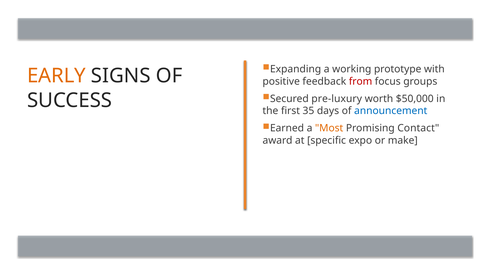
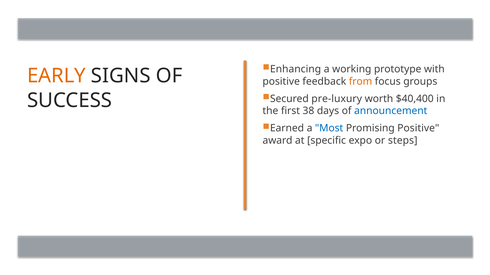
Expanding: Expanding -> Enhancing
from colour: red -> orange
$50,000: $50,000 -> $40,400
35: 35 -> 38
Most colour: orange -> blue
Promising Contact: Contact -> Positive
make: make -> steps
